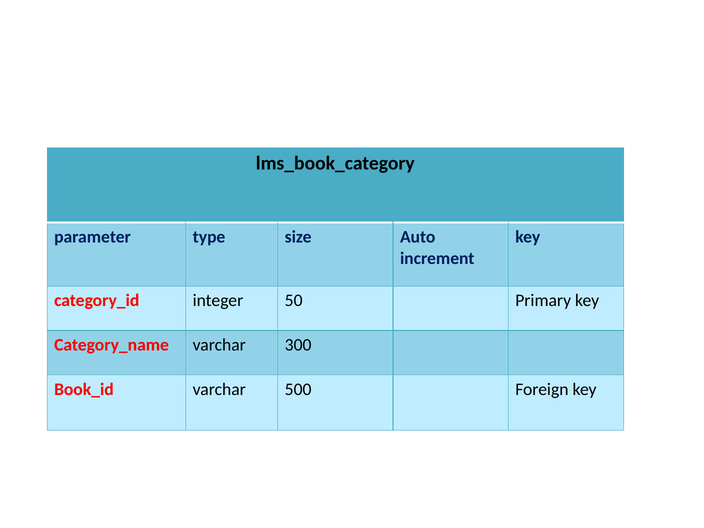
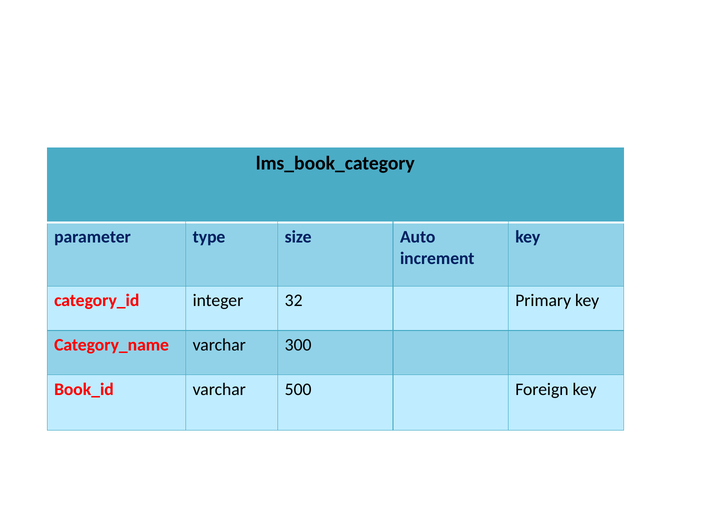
50: 50 -> 32
